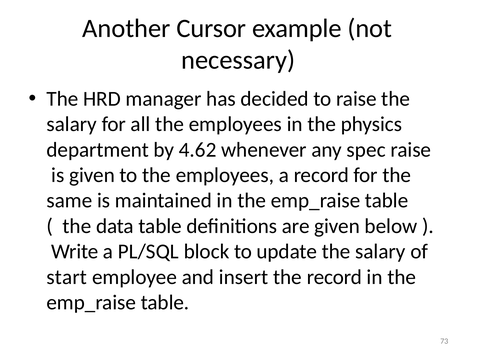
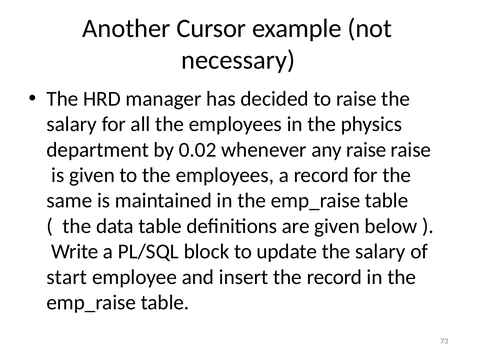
4.62: 4.62 -> 0.02
any spec: spec -> raise
